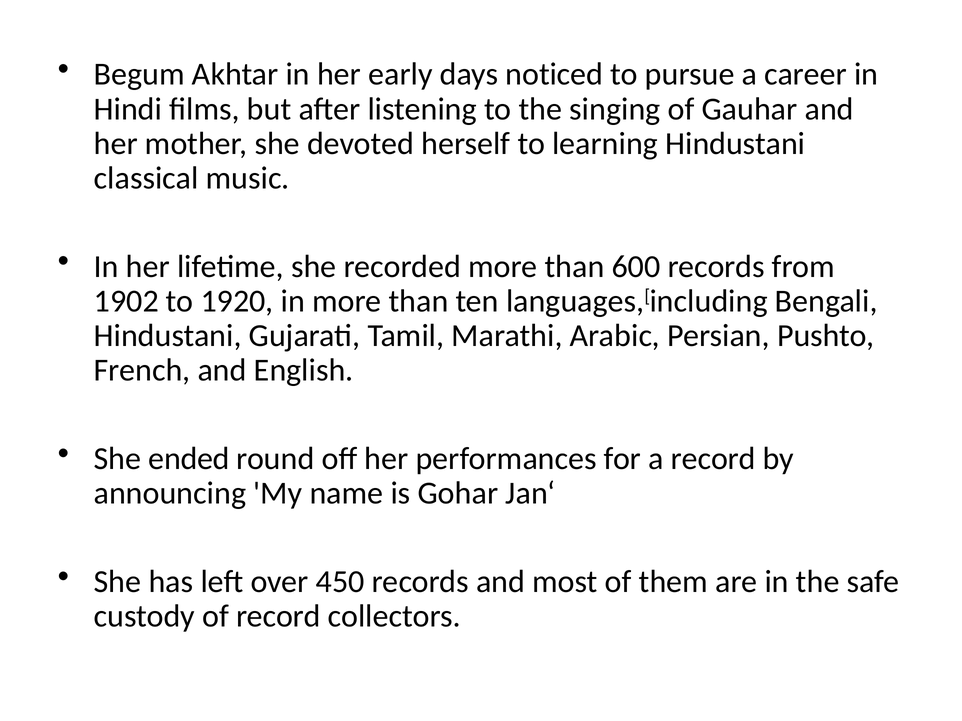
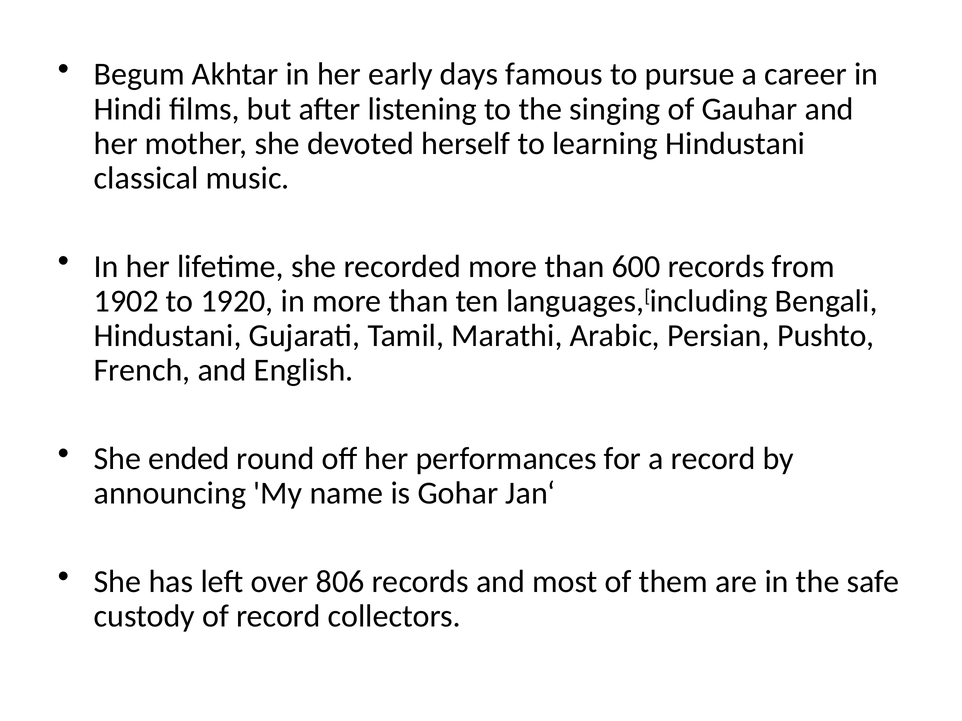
noticed: noticed -> famous
450: 450 -> 806
